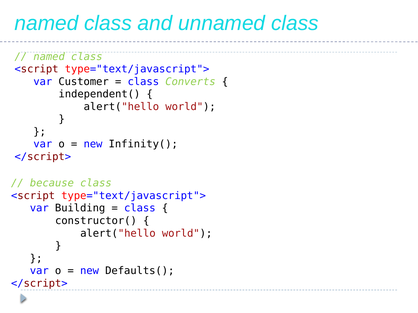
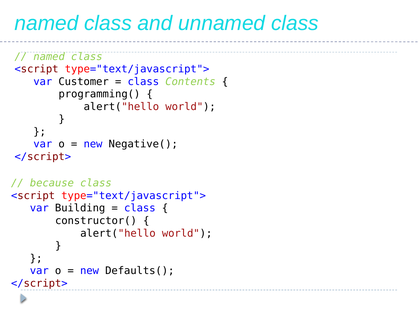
Converts: Converts -> Contents
independent(: independent( -> programming(
Infinity(: Infinity( -> Negative(
